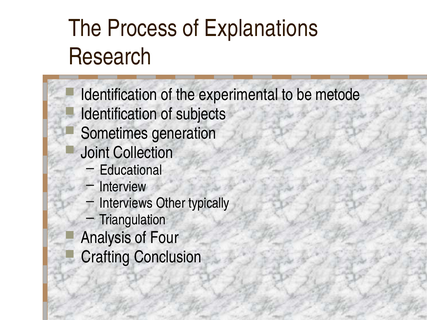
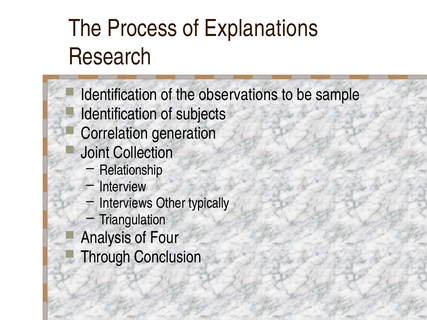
experimental: experimental -> observations
metode: metode -> sample
Sometimes: Sometimes -> Correlation
Educational: Educational -> Relationship
Crafting: Crafting -> Through
